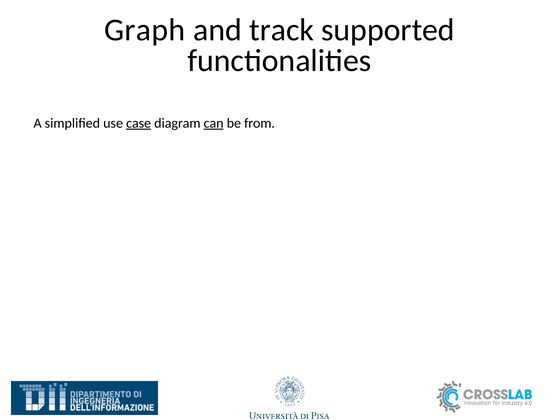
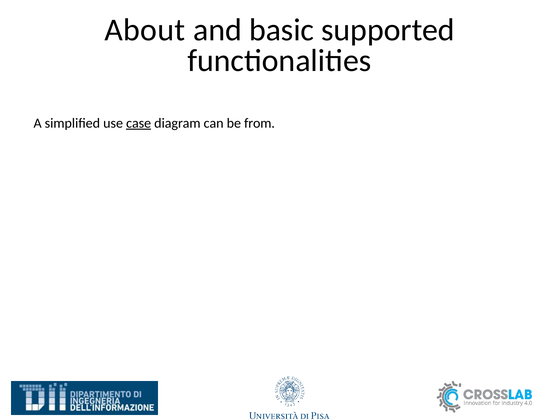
Graph: Graph -> About
track: track -> basic
can underline: present -> none
